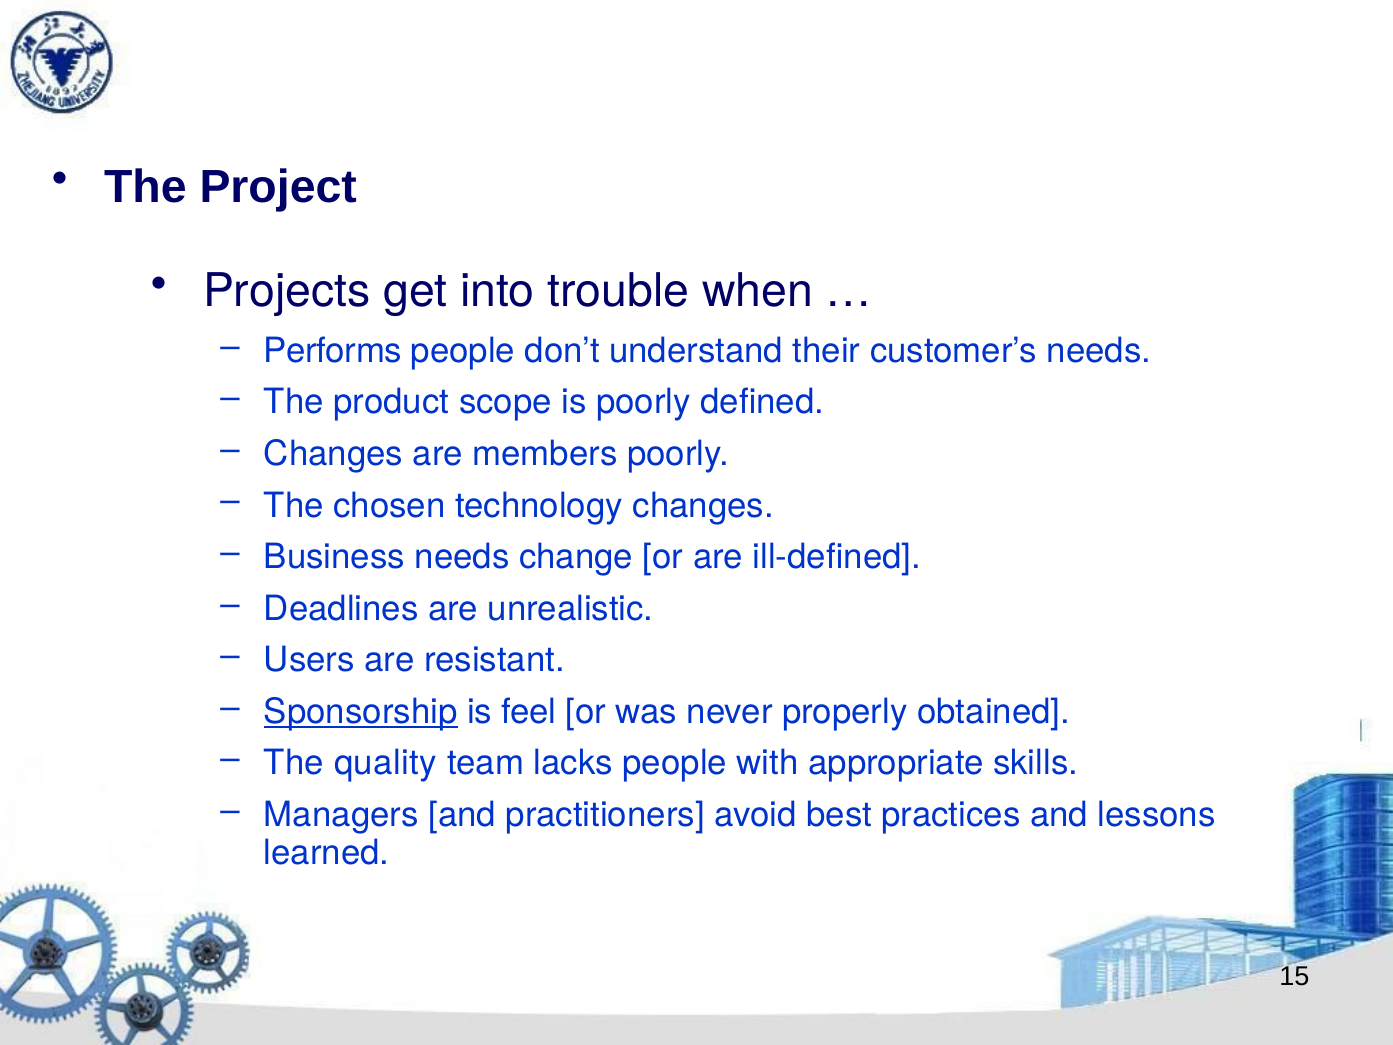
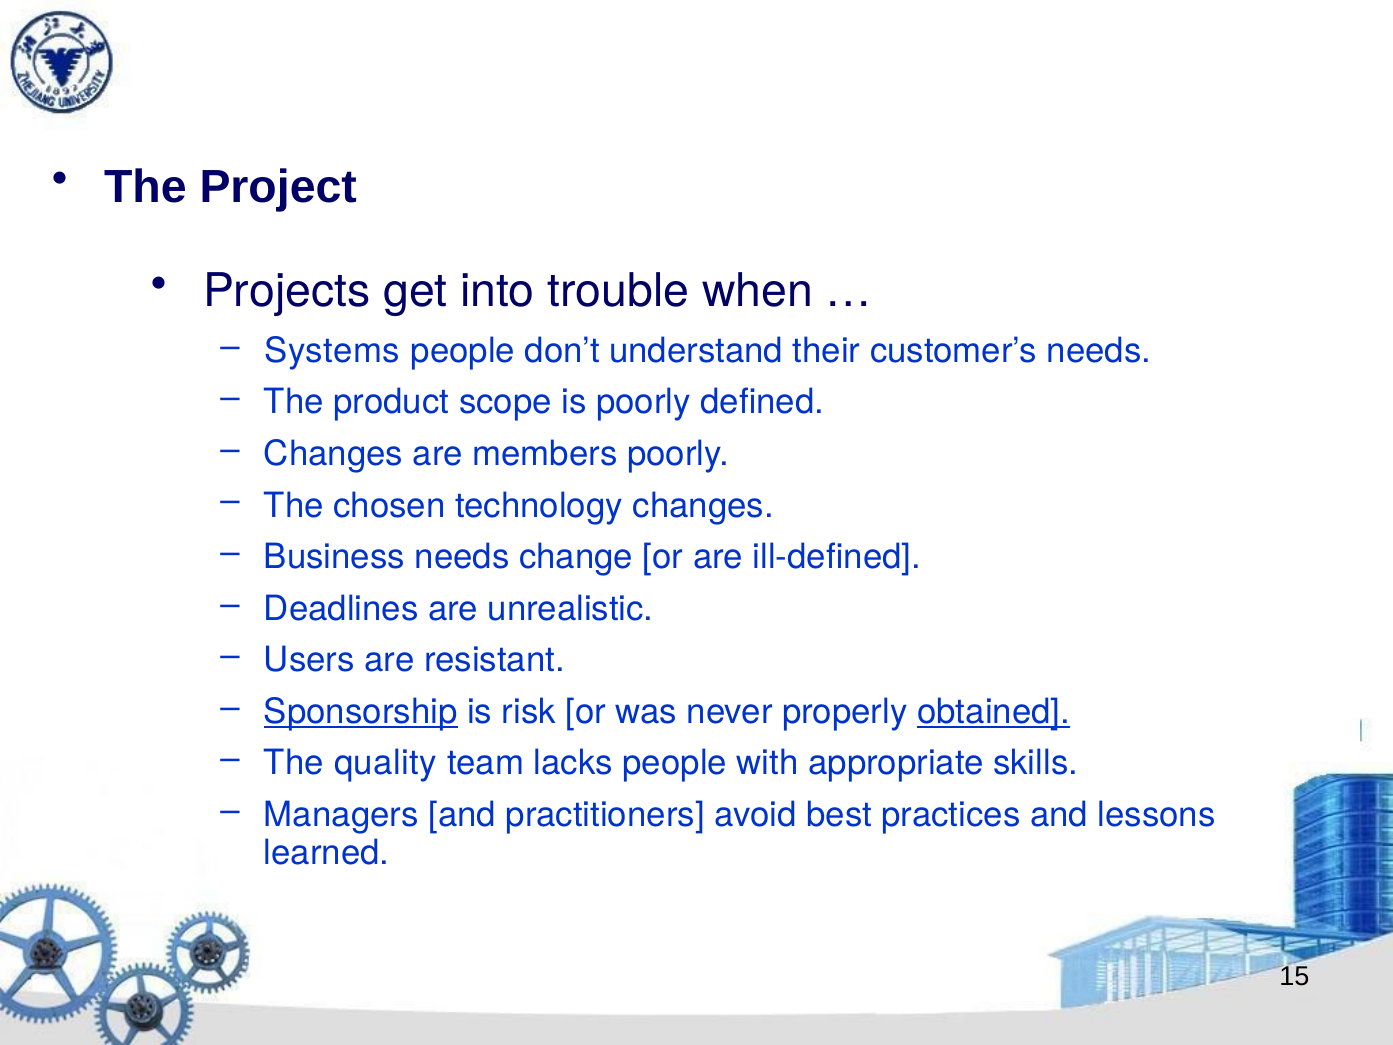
Performs: Performs -> Systems
feel: feel -> risk
obtained underline: none -> present
